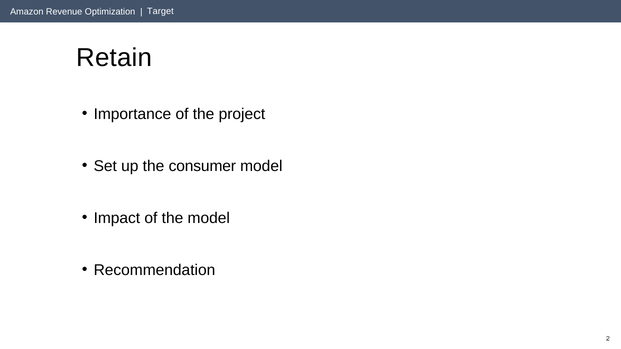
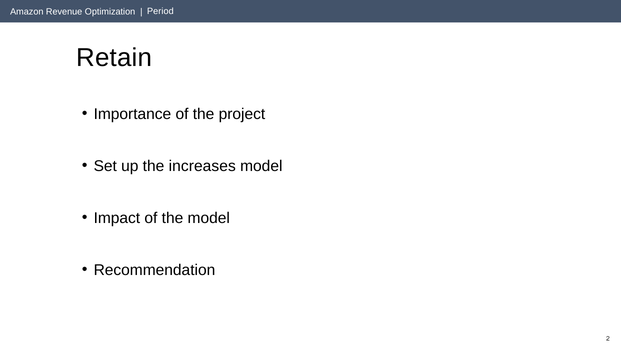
Target: Target -> Period
consumer: consumer -> increases
